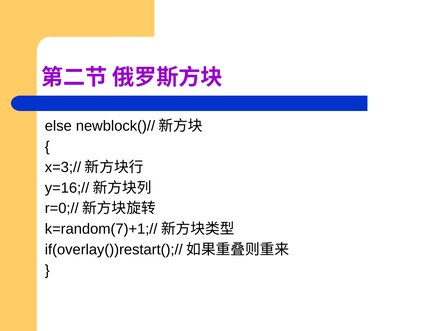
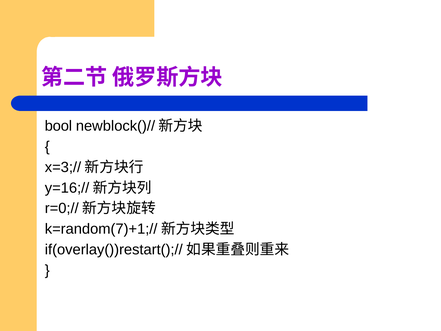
else: else -> bool
